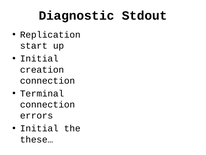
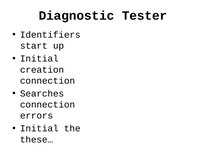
Stdout: Stdout -> Tester
Replication: Replication -> Identifiers
Terminal: Terminal -> Searches
